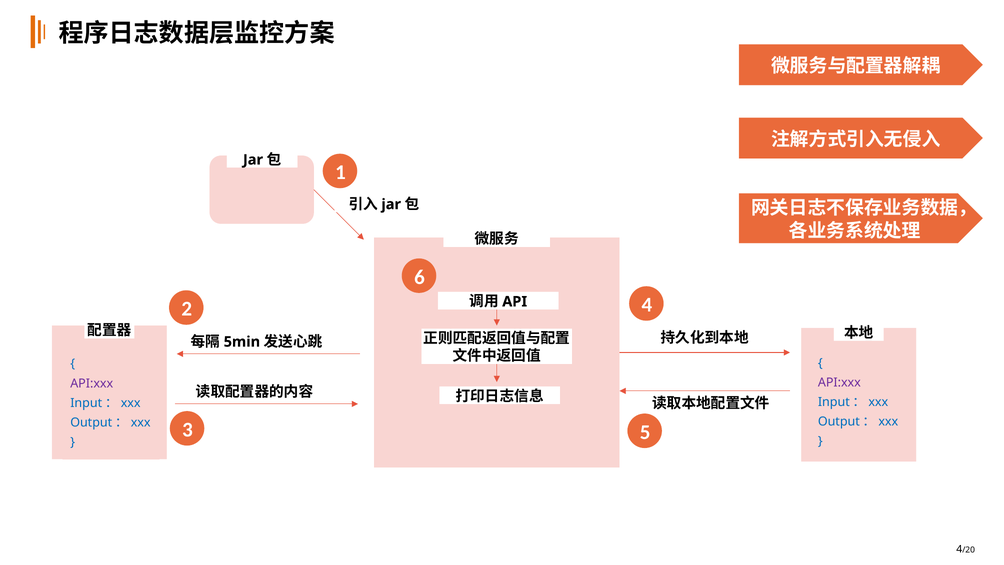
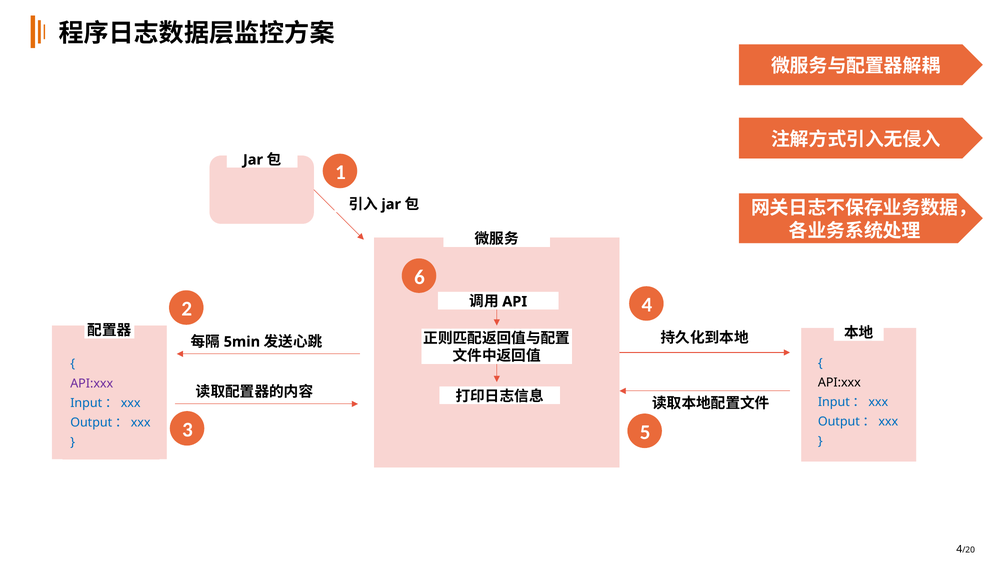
API:xxx at (839, 382) colour: purple -> black
